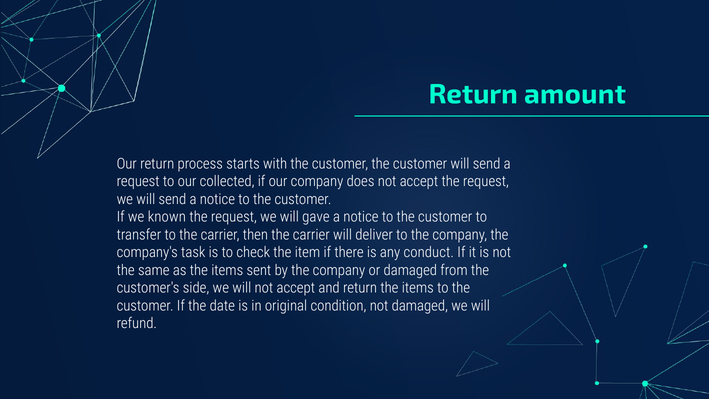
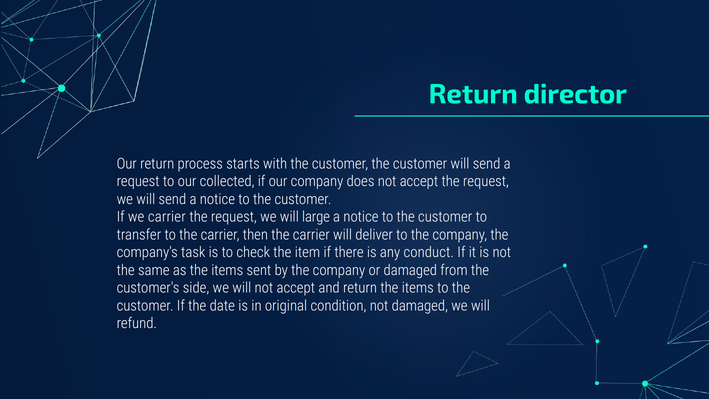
amount: amount -> director
we known: known -> carrier
gave: gave -> large
